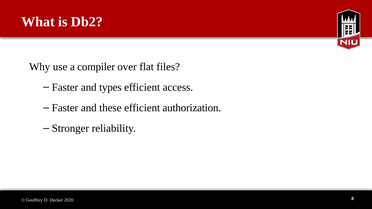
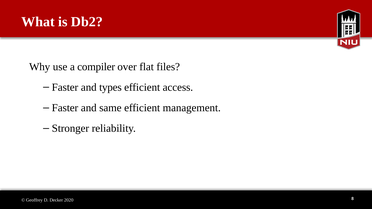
these: these -> same
authorization: authorization -> management
